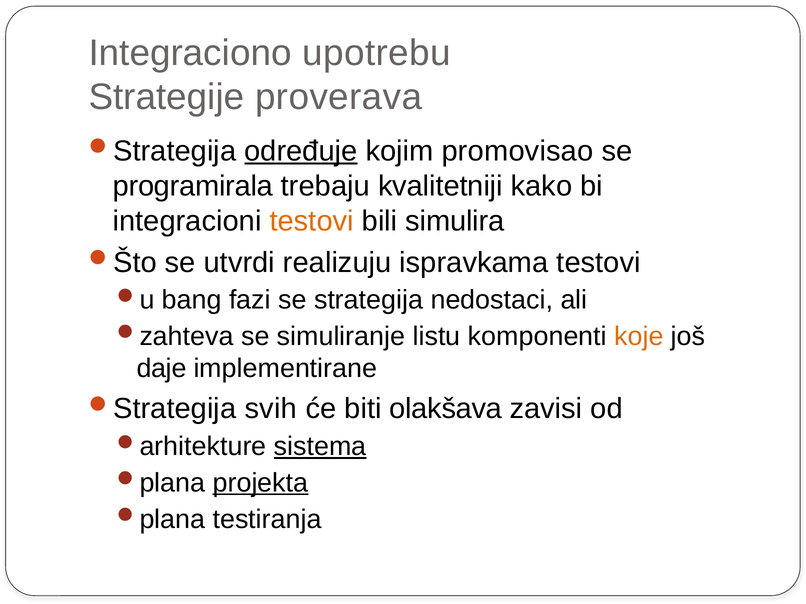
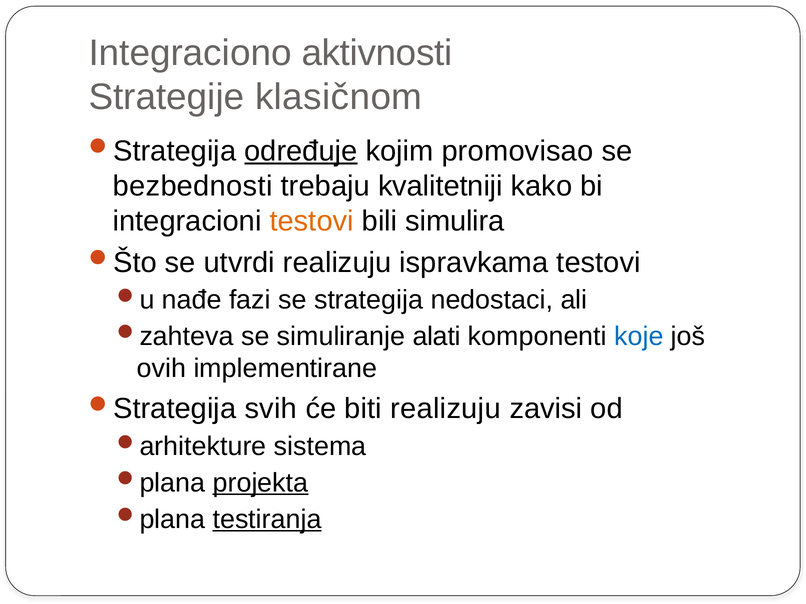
upotrebu: upotrebu -> aktivnosti
proverava: proverava -> klasičnom
programirala: programirala -> bezbednosti
bang: bang -> nađe
listu: listu -> alati
koje colour: orange -> blue
daje: daje -> ovih
biti olakšava: olakšava -> realizuju
sistema underline: present -> none
testiranja underline: none -> present
